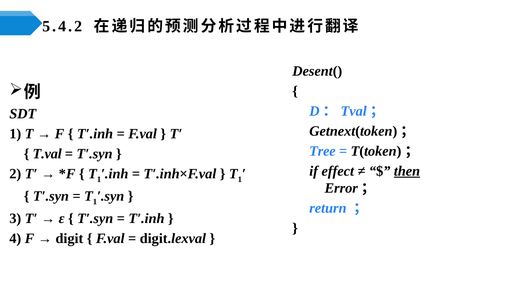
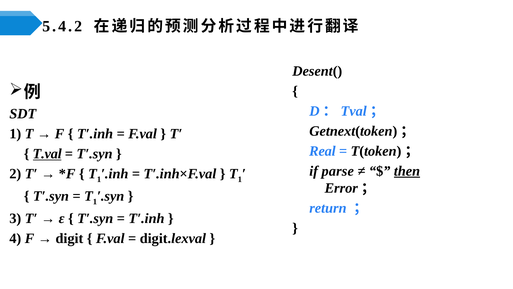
Tree: Tree -> Real
T.val underline: none -> present
effect: effect -> parse
